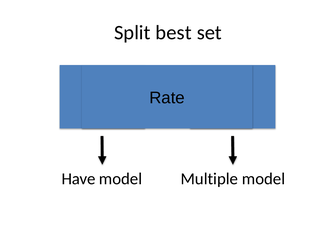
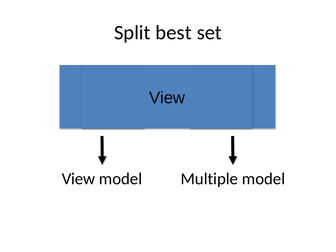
Rate at (167, 98): Rate -> View
Have at (79, 179): Have -> View
